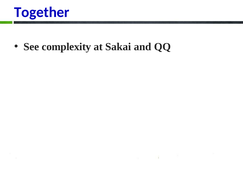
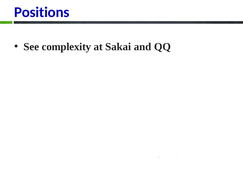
Together: Together -> Positions
